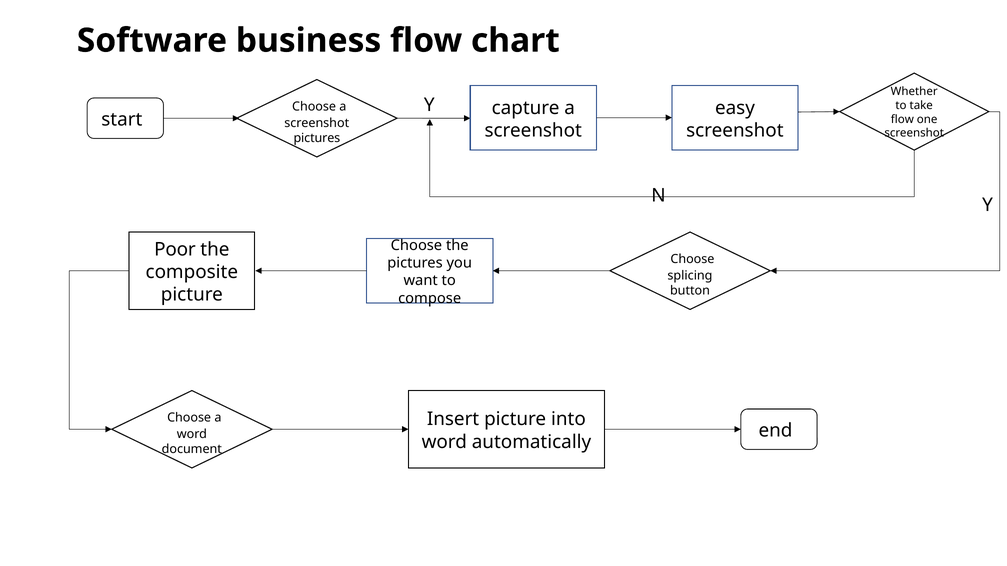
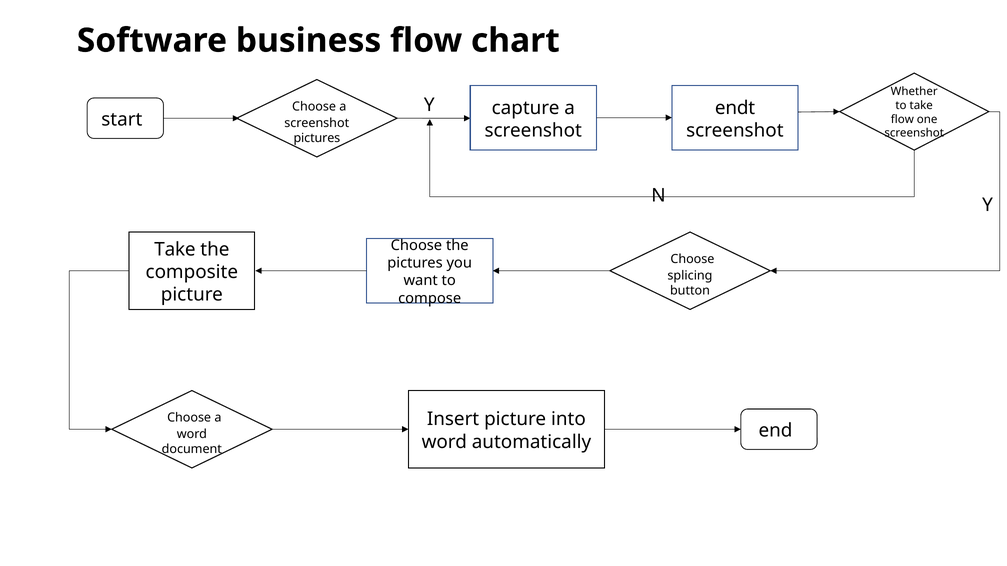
easy at (735, 108): easy -> endt
Poor at (175, 250): Poor -> Take
